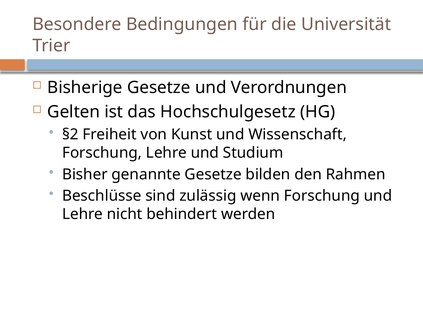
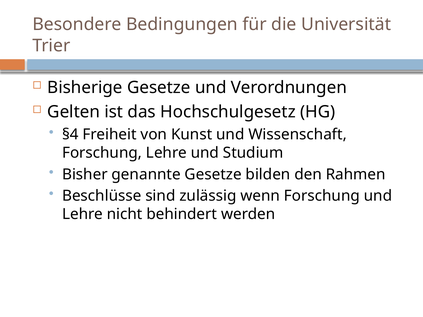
§2: §2 -> §4
